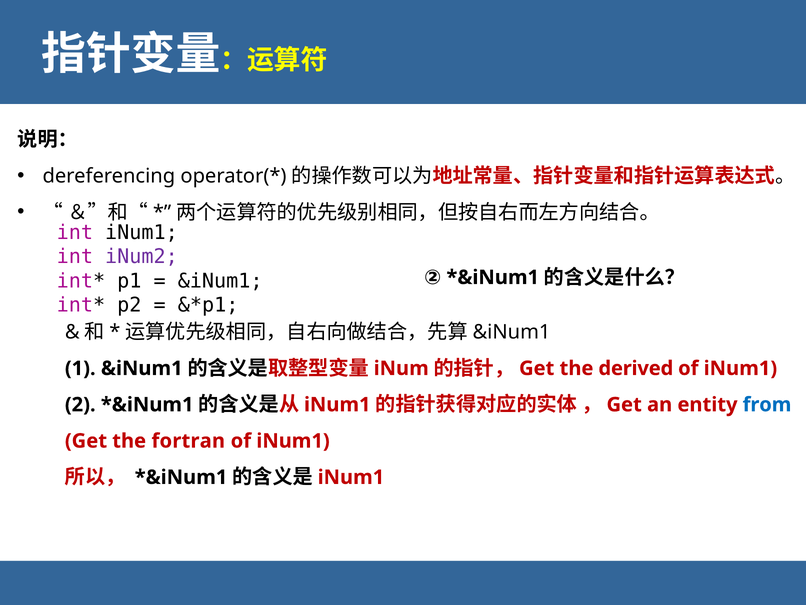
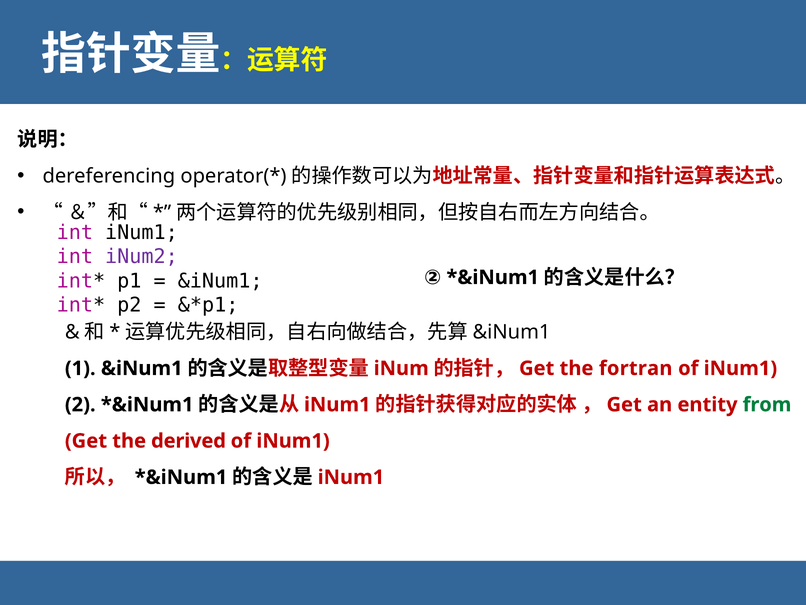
derived: derived -> fortran
from colour: blue -> green
fortran: fortran -> derived
